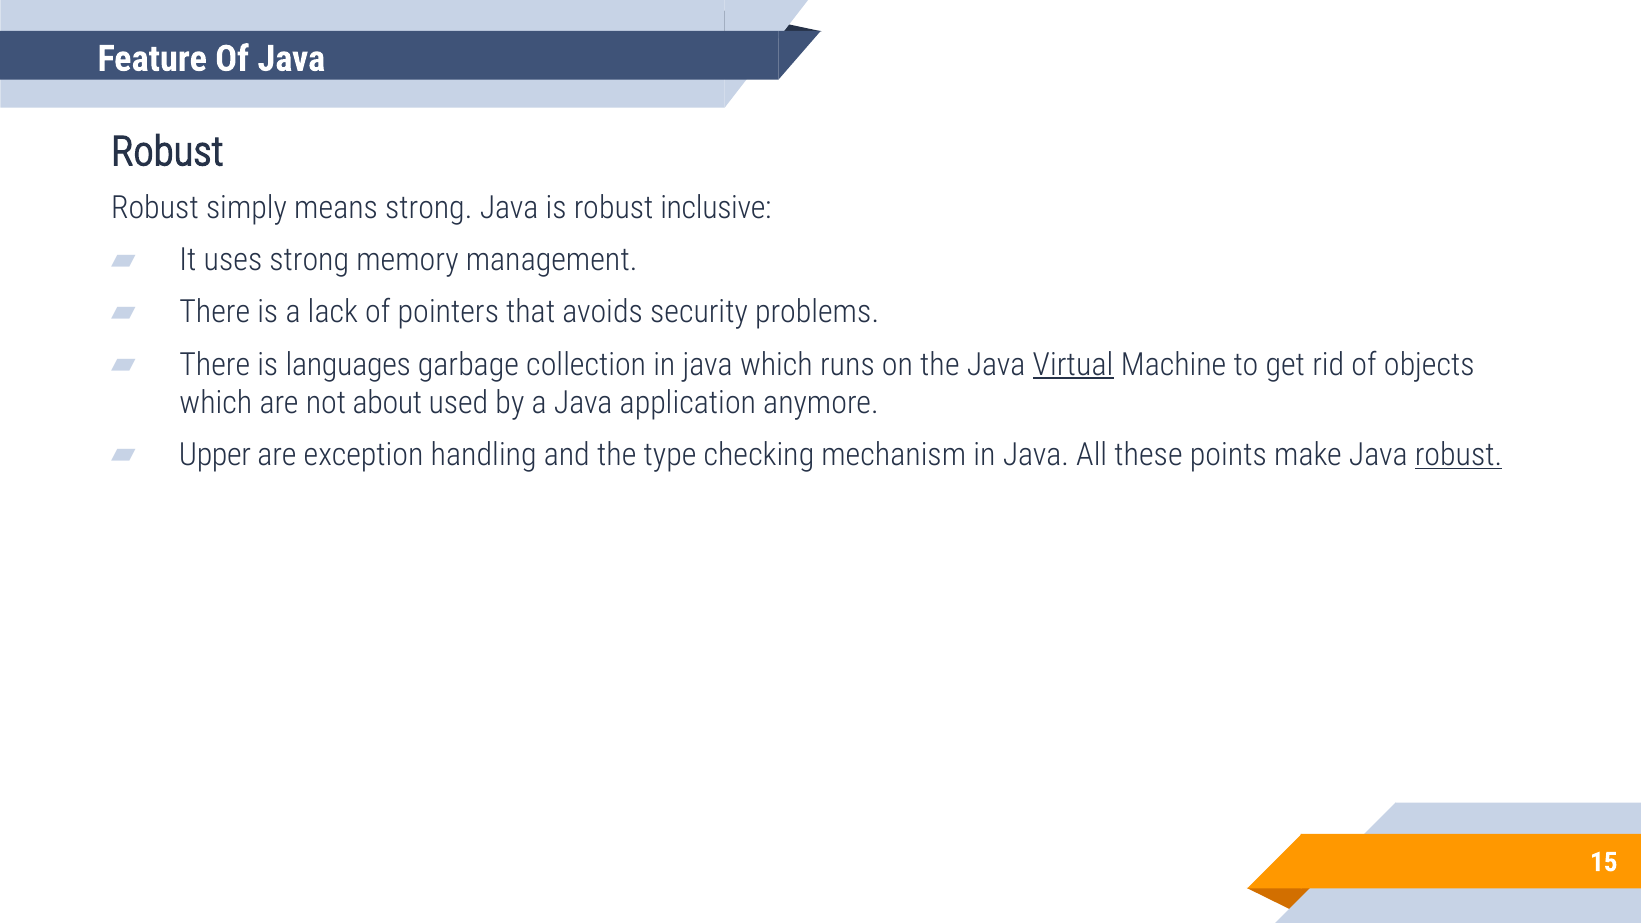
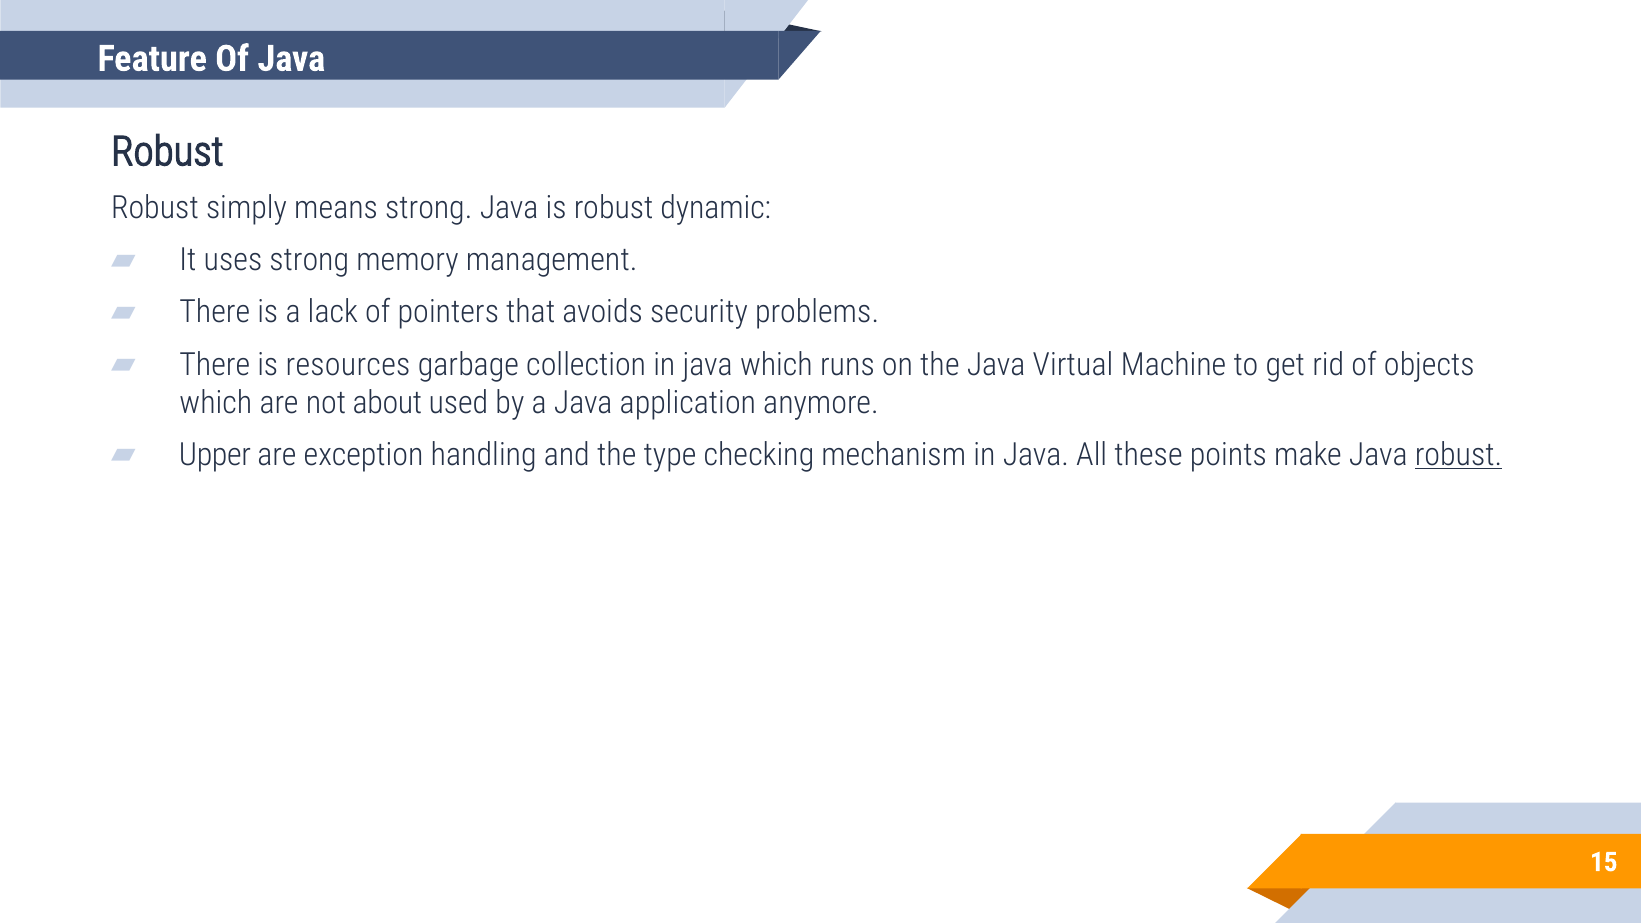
inclusive: inclusive -> dynamic
languages: languages -> resources
Virtual underline: present -> none
